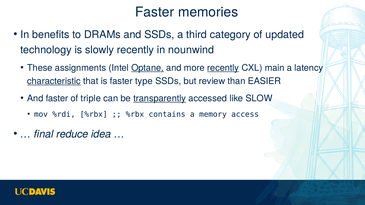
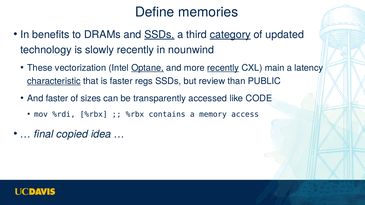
Faster at (155, 12): Faster -> Define
SSDs at (159, 35) underline: none -> present
category underline: none -> present
assignments: assignments -> vectorization
type: type -> regs
EASIER: EASIER -> PUBLIC
triple: triple -> sizes
transparently underline: present -> none
SLOW: SLOW -> CODE
reduce: reduce -> copied
